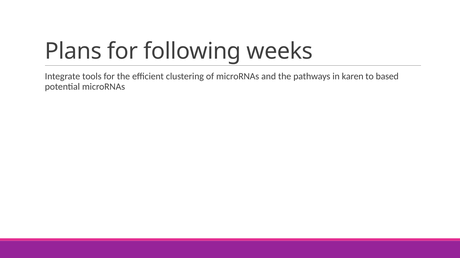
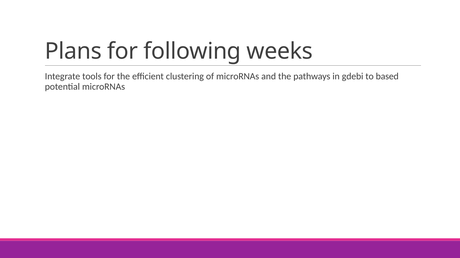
karen: karen -> gdebi
